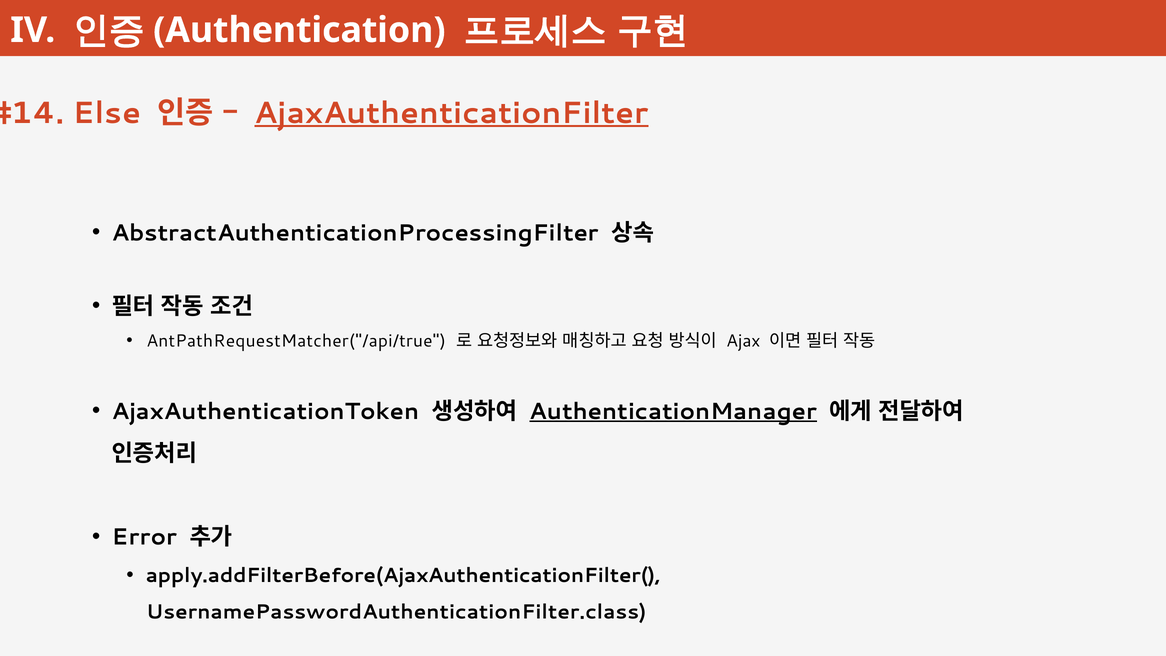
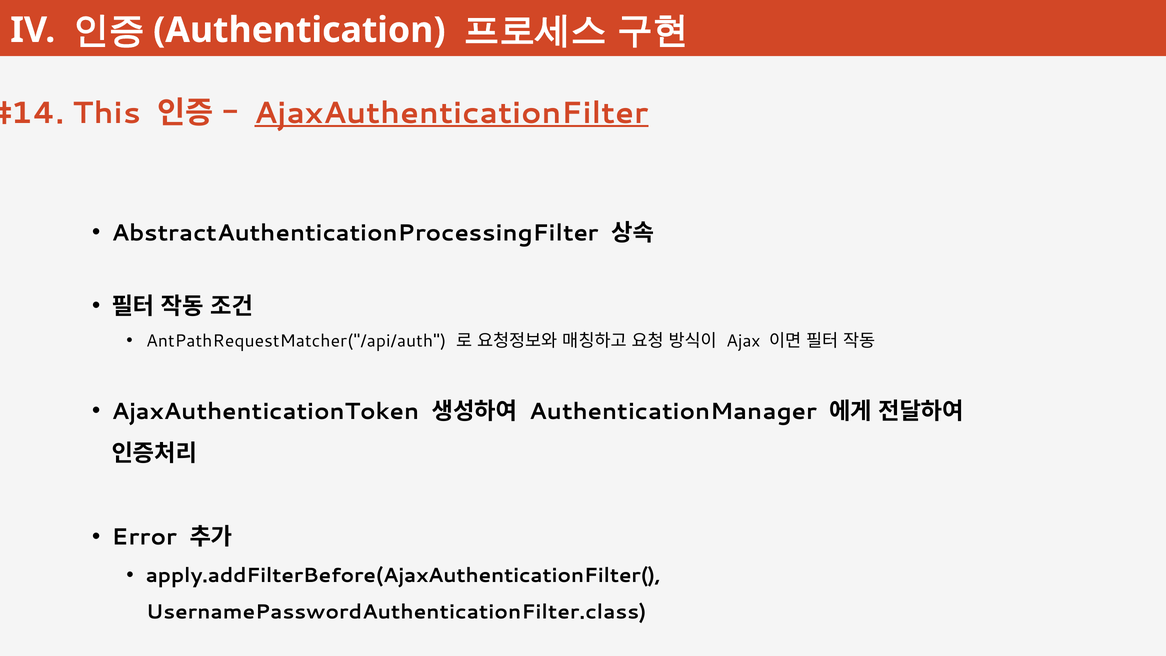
Else: Else -> This
AntPathRequestMatcher("/api/true: AntPathRequestMatcher("/api/true -> AntPathRequestMatcher("/api/auth
AuthenticationManager underline: present -> none
